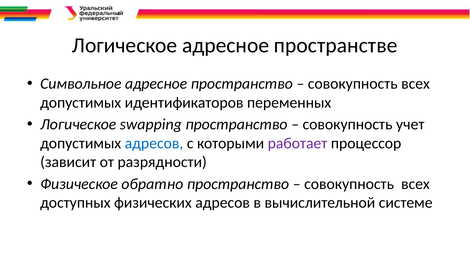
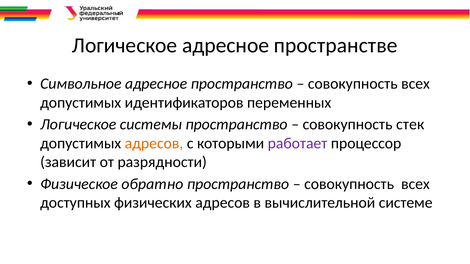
swapping: swapping -> системы
учет: учет -> стек
адресов at (154, 143) colour: blue -> orange
